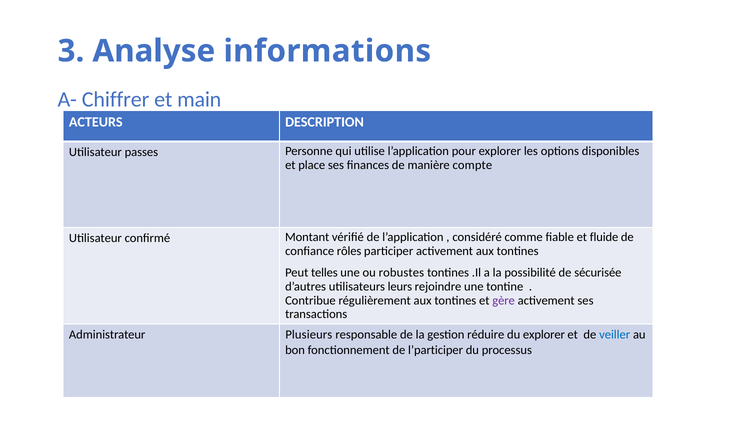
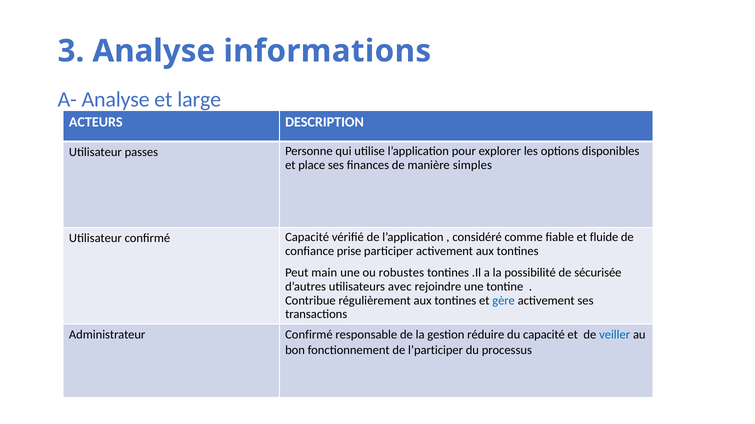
A- Chiffrer: Chiffrer -> Analyse
main: main -> large
compte: compte -> simples
confirmé Montant: Montant -> Capacité
rôles: rôles -> prise
telles: telles -> main
leurs: leurs -> avec
gère colour: purple -> blue
Administrateur Plusieurs: Plusieurs -> Confirmé
du explorer: explorer -> capacité
